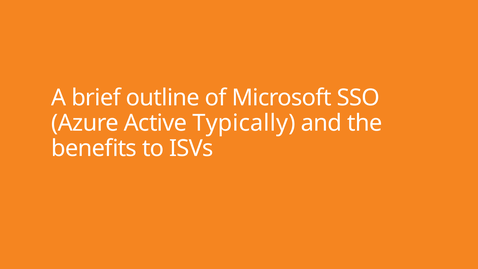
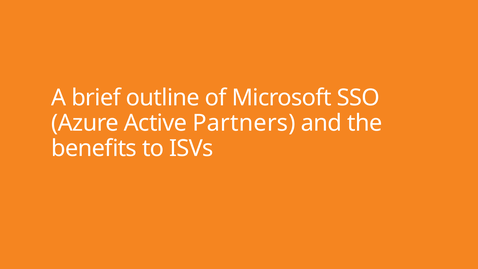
Typically: Typically -> Partners
